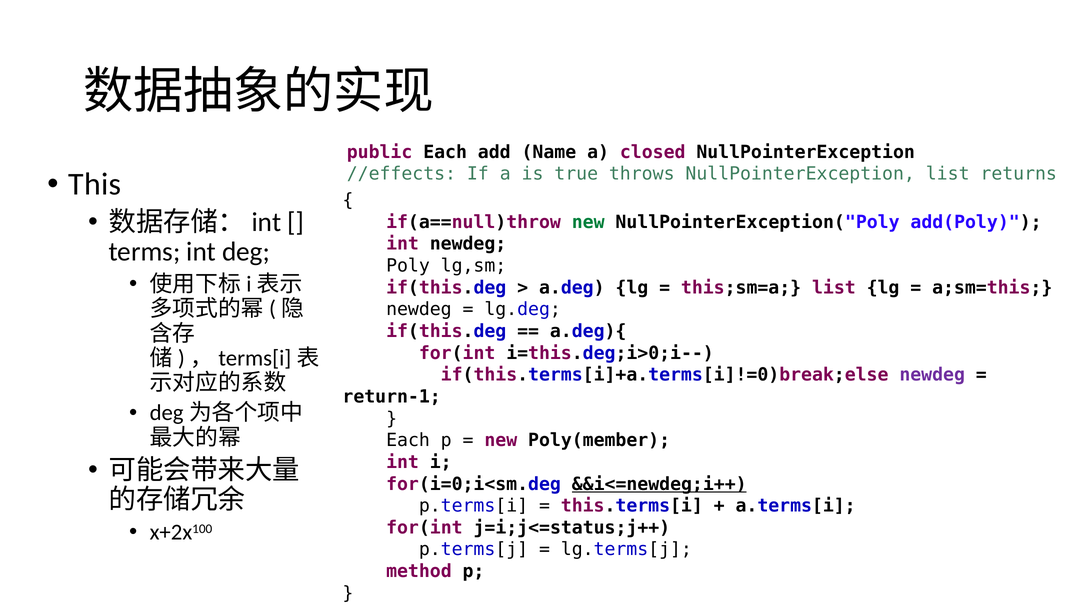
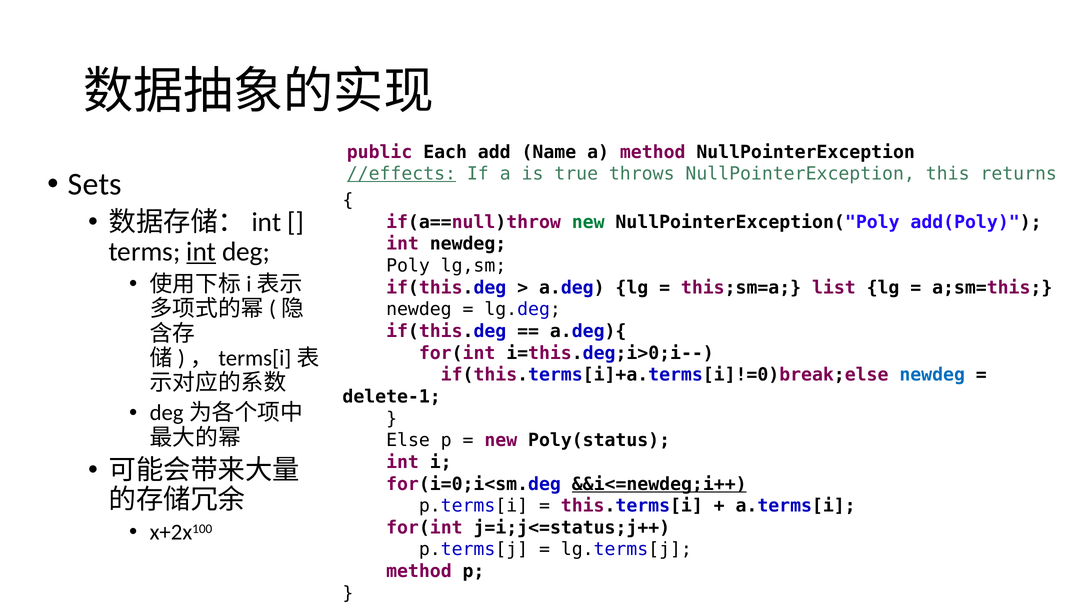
a closed: closed -> method
//effects underline: none -> present
NullPointerException list: list -> this
This: This -> Sets
int at (201, 252) underline: none -> present
newdeg at (932, 375) colour: purple -> blue
return-1: return-1 -> delete-1
Each at (408, 441): Each -> Else
Poly(member: Poly(member -> Poly(status
